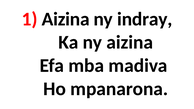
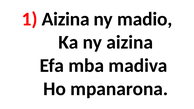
indray: indray -> madio
